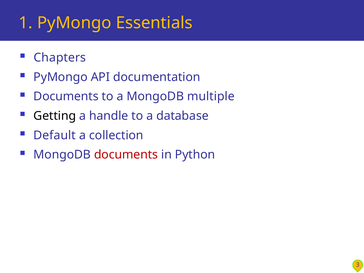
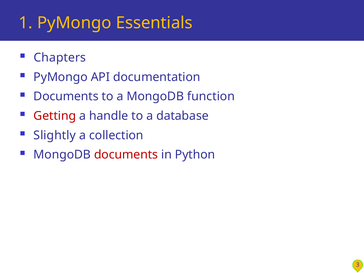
multiple: multiple -> function
Getting colour: black -> red
Default: Default -> Slightly
